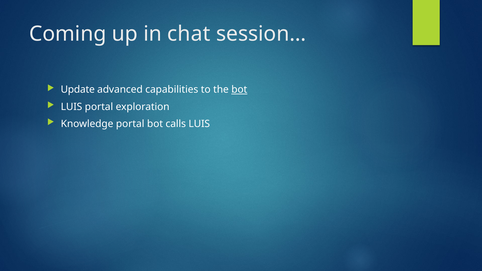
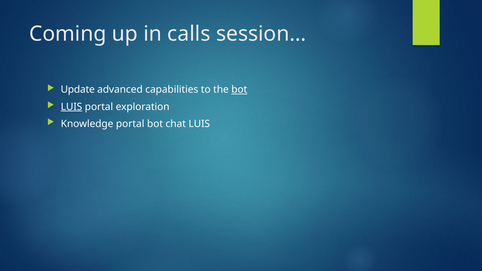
chat: chat -> calls
LUIS at (72, 107) underline: none -> present
calls: calls -> chat
